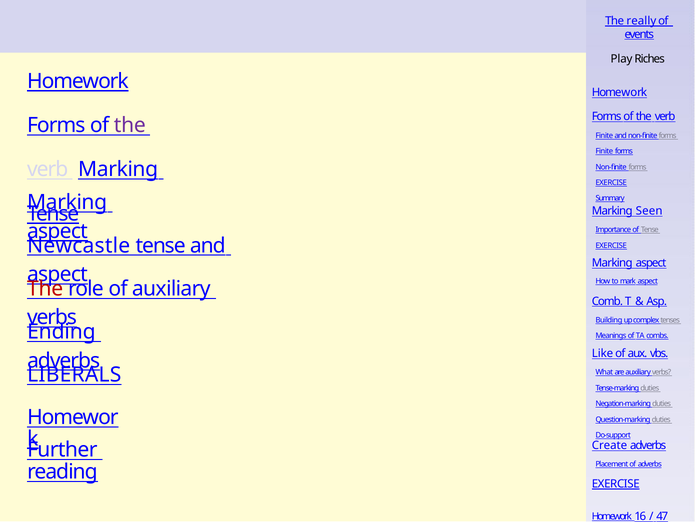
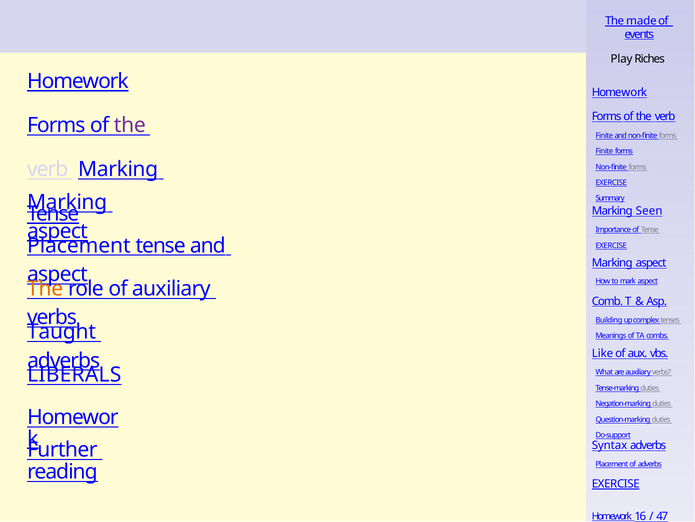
really: really -> made
Newcastle at (79, 245): Newcastle -> Placement
The at (45, 289) colour: red -> orange
Ending: Ending -> Taught
Create: Create -> Syntax
